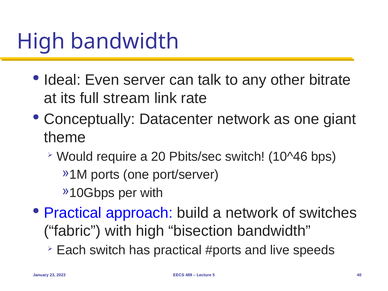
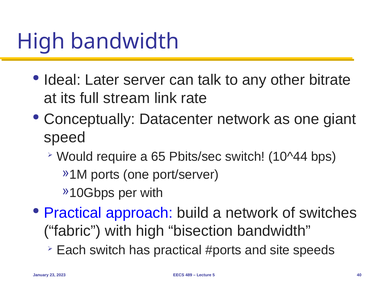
Even: Even -> Later
theme: theme -> speed
20: 20 -> 65
10^46: 10^46 -> 10^44
live: live -> site
